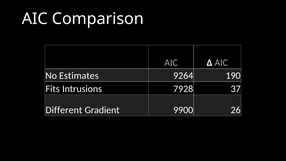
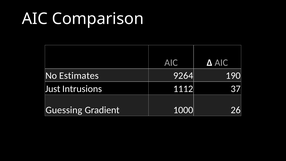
Fits: Fits -> Just
7928: 7928 -> 1112
Different: Different -> Guessing
9900: 9900 -> 1000
